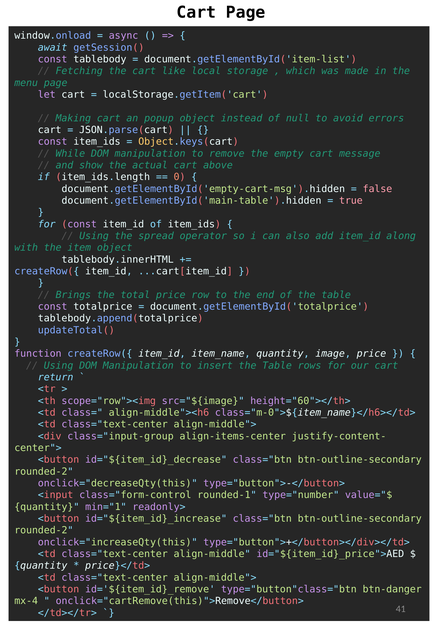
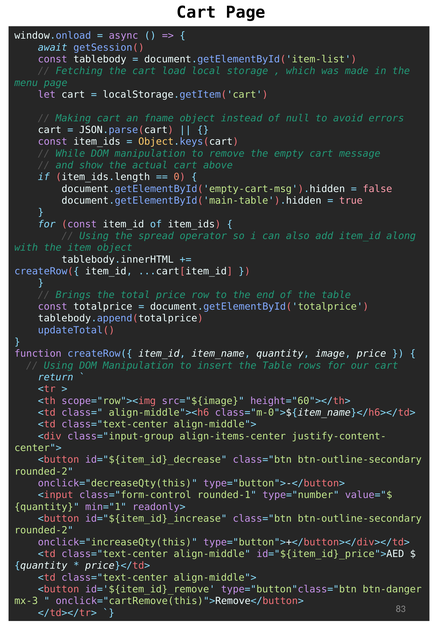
like: like -> load
popup: popup -> fname
mx-4: mx-4 -> mx-3
41: 41 -> 83
